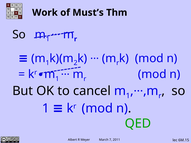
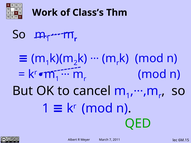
Must’s: Must’s -> Class’s
